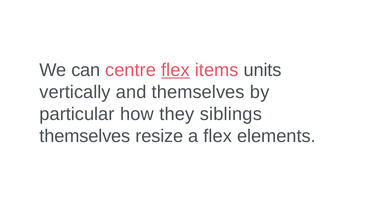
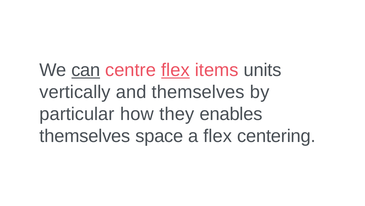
can underline: none -> present
siblings: siblings -> enables
resize: resize -> space
elements: elements -> centering
